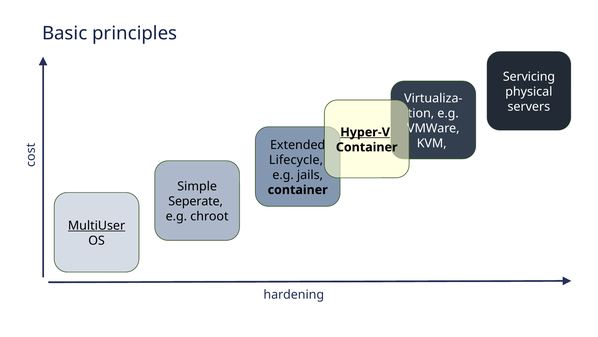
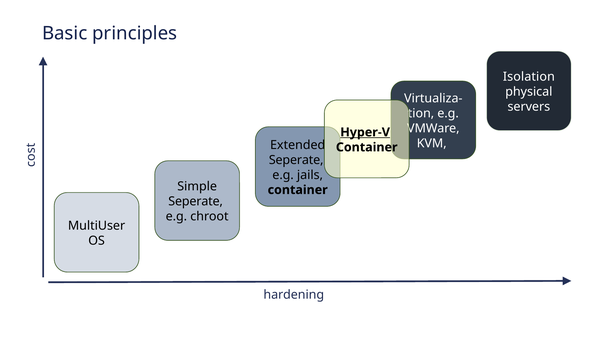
Servicing: Servicing -> Isolation
Lifecycle at (296, 160): Lifecycle -> Seperate
MultiUser underline: present -> none
